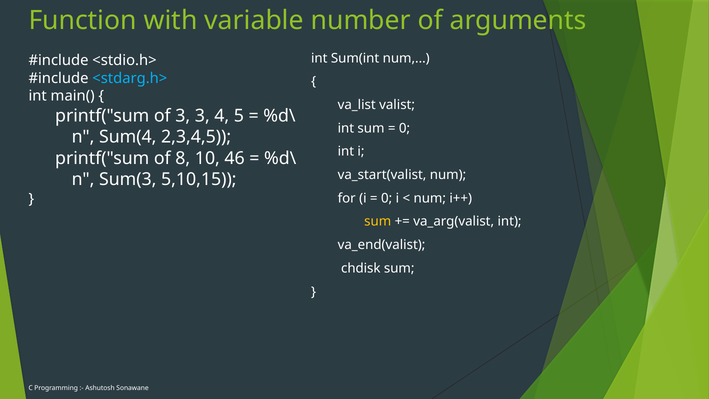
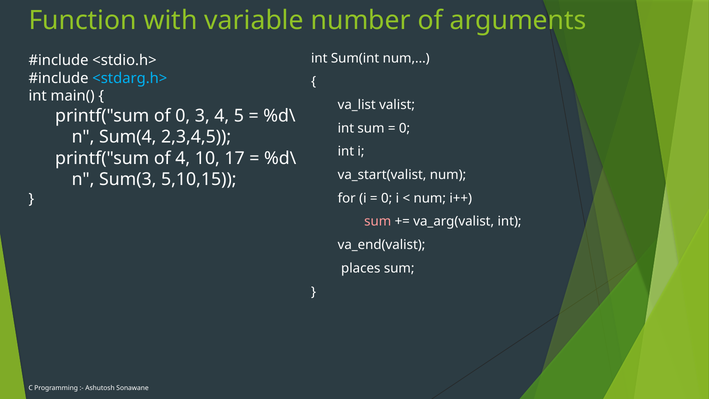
of 3: 3 -> 0
of 8: 8 -> 4
46: 46 -> 17
sum at (378, 221) colour: yellow -> pink
chdisk: chdisk -> places
